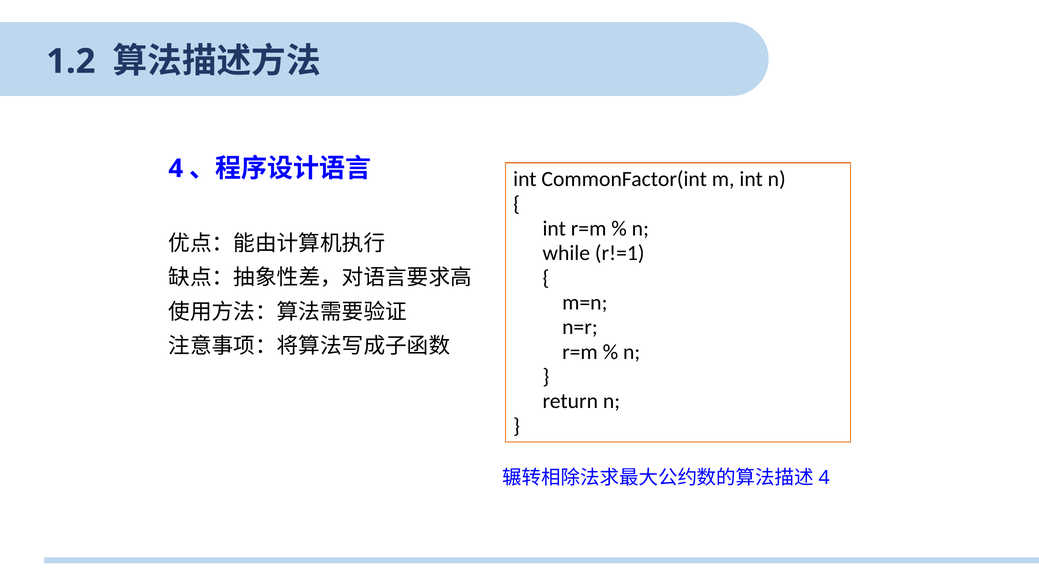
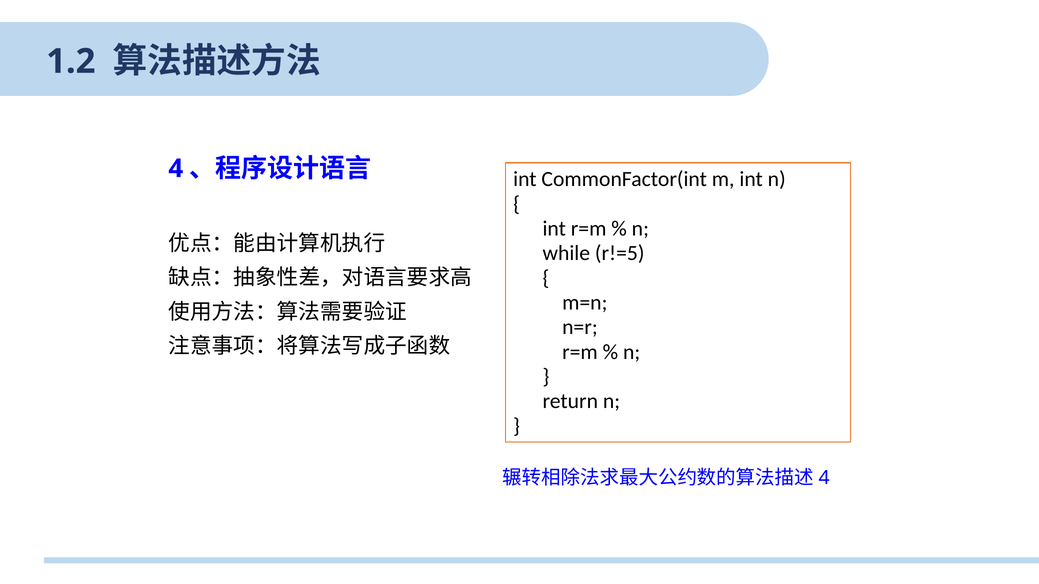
r!=1: r!=1 -> r!=5
